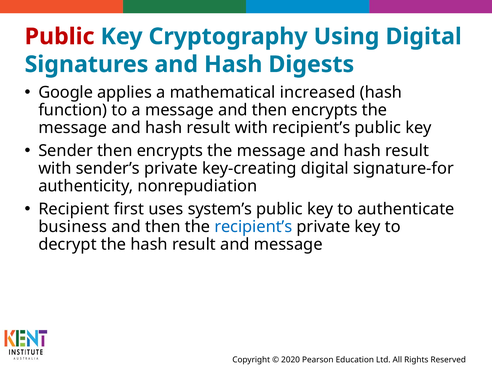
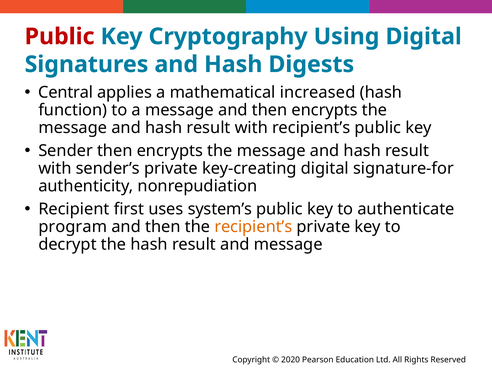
Google: Google -> Central
business: business -> program
recipient’s at (253, 227) colour: blue -> orange
